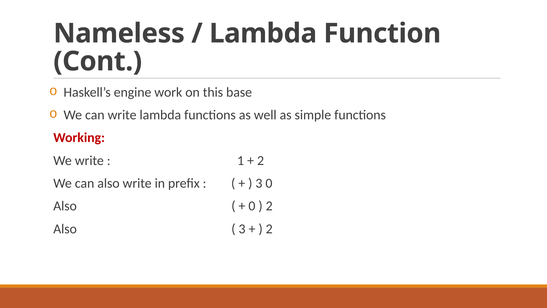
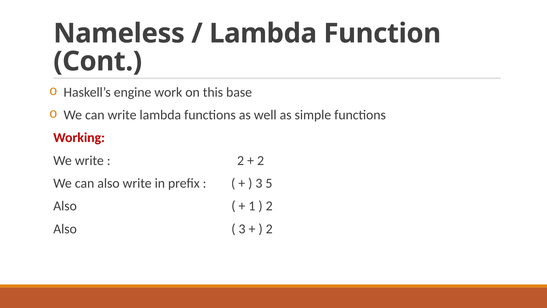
1 at (241, 160): 1 -> 2
3 0: 0 -> 5
0 at (252, 206): 0 -> 1
